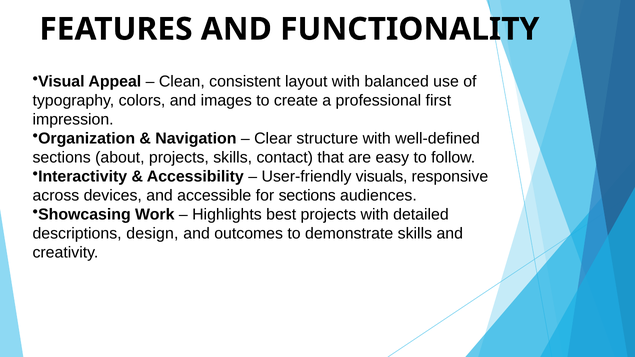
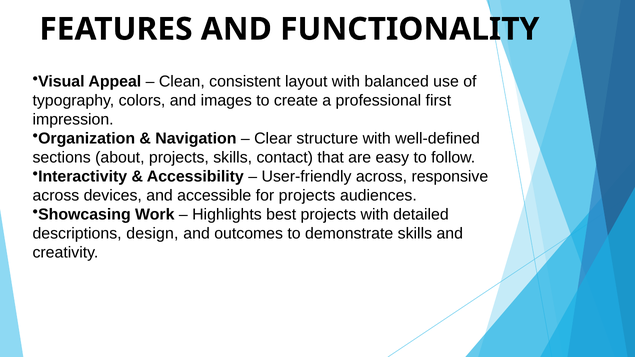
User-friendly visuals: visuals -> across
for sections: sections -> projects
